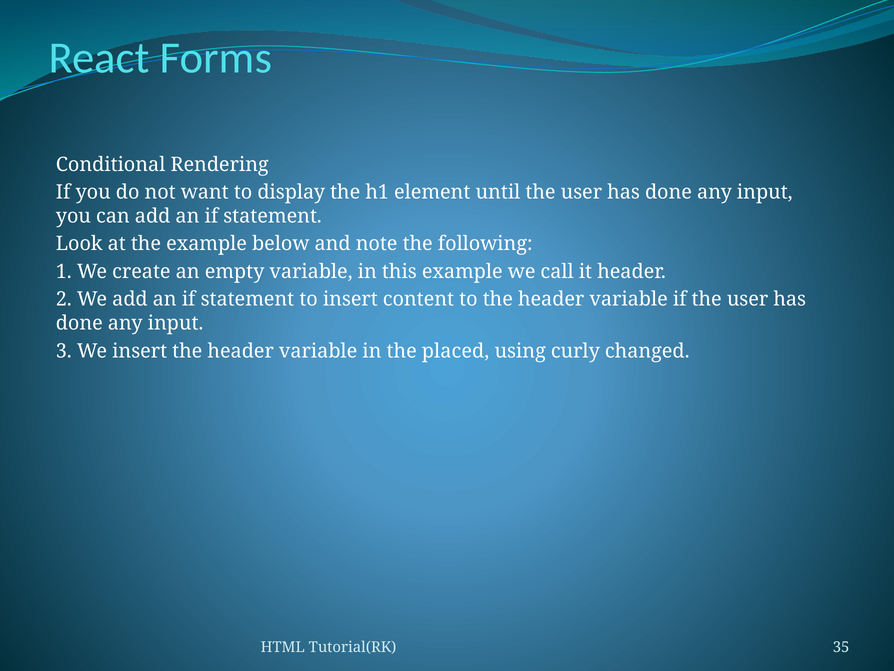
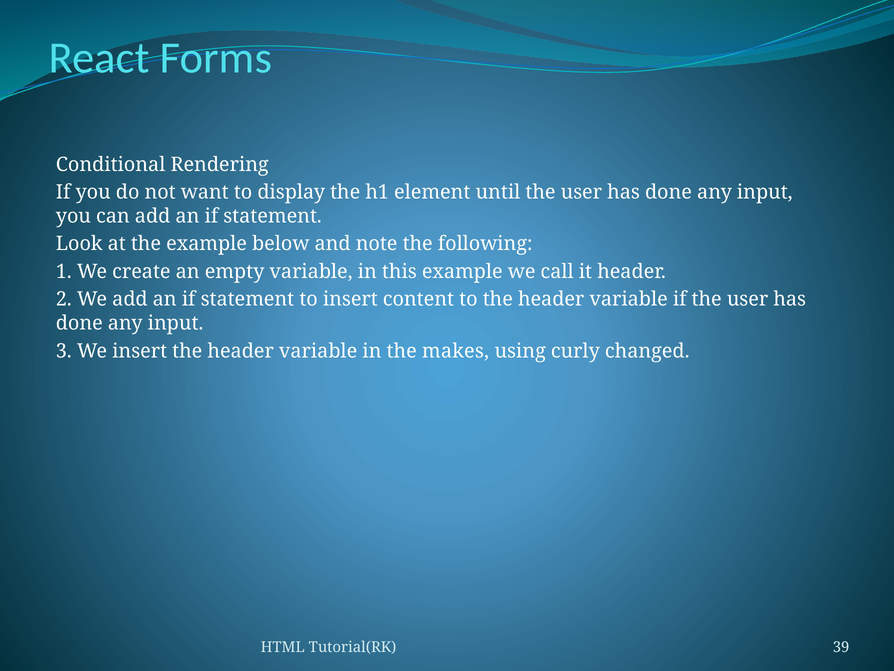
placed: placed -> makes
35: 35 -> 39
